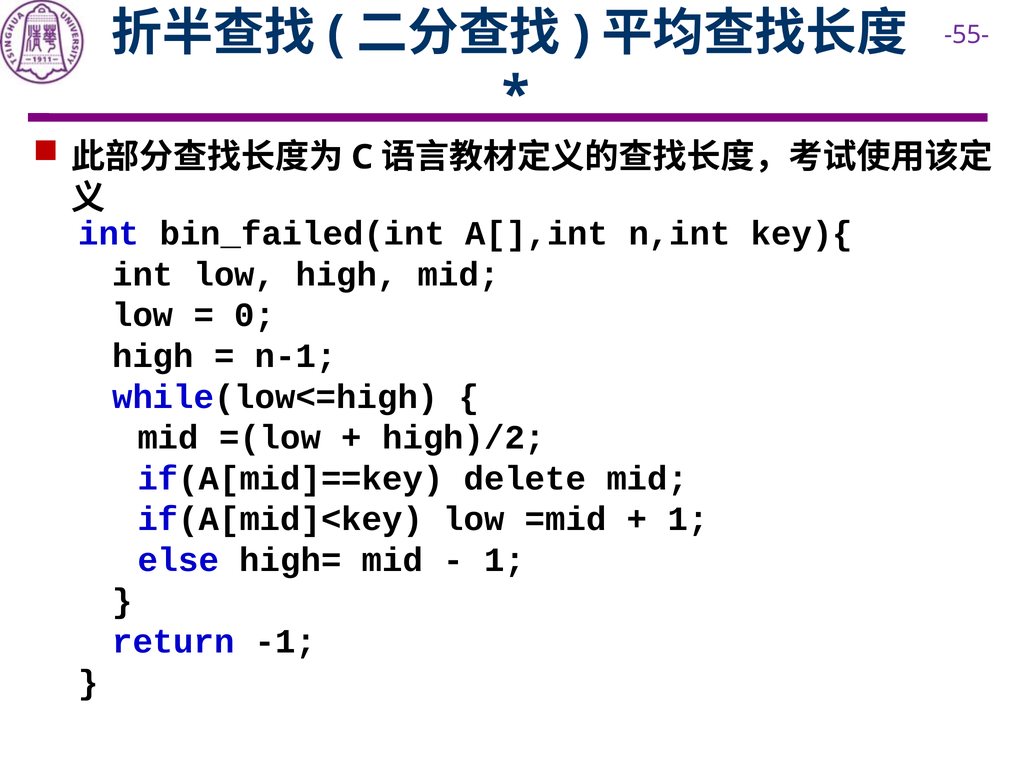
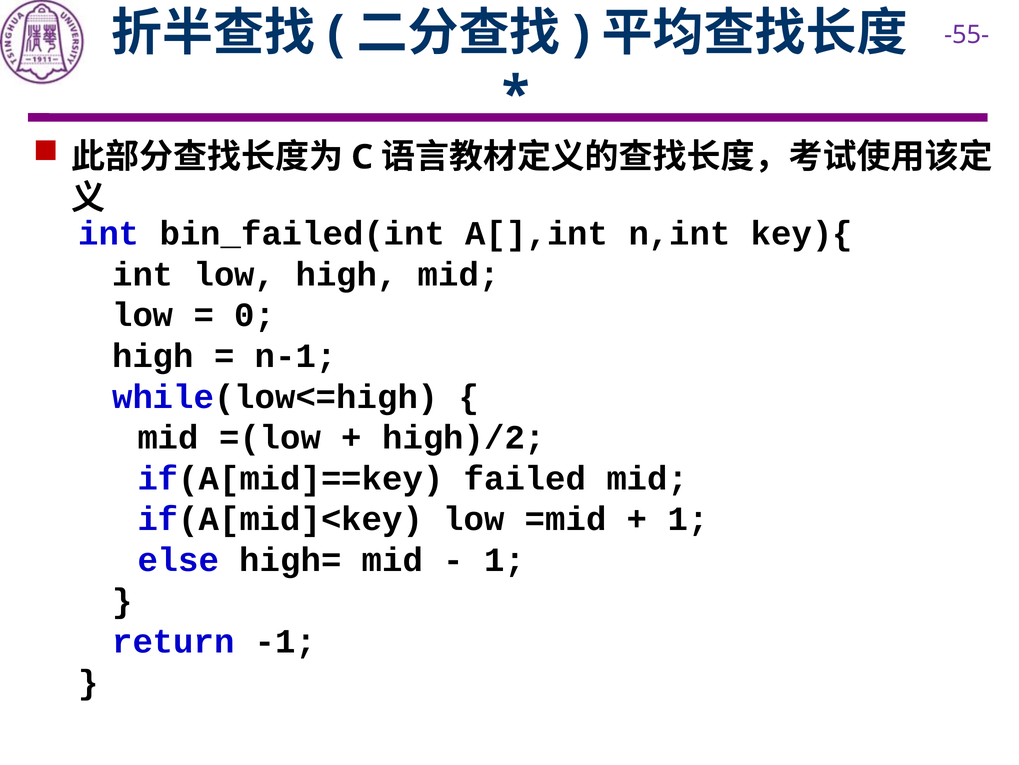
delete: delete -> failed
